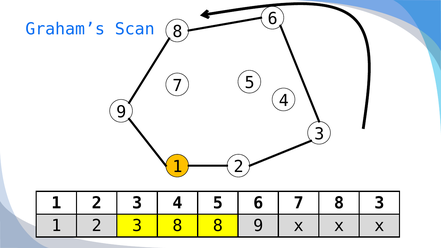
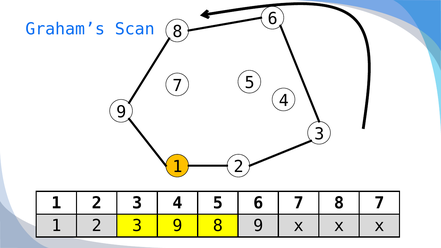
7 8 3: 3 -> 7
2 3 8: 8 -> 9
